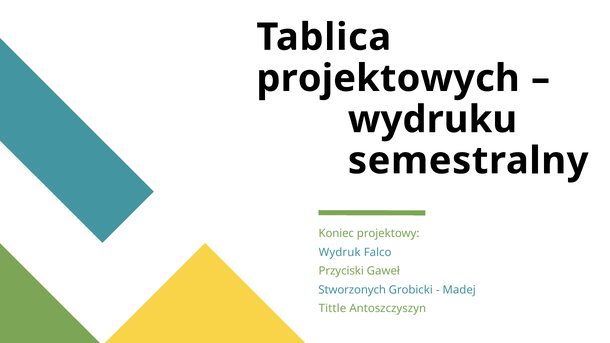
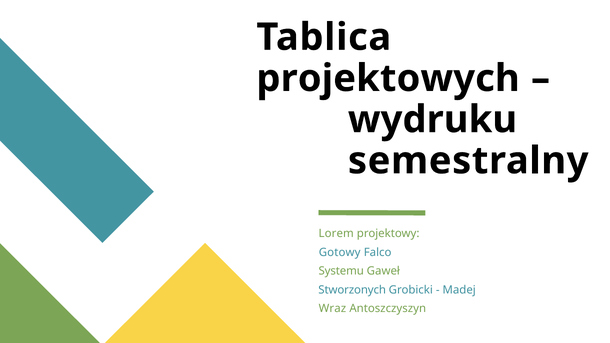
Koniec: Koniec -> Lorem
Wydruk: Wydruk -> Gotowy
Przyciski: Przyciski -> Systemu
Tittle: Tittle -> Wraz
